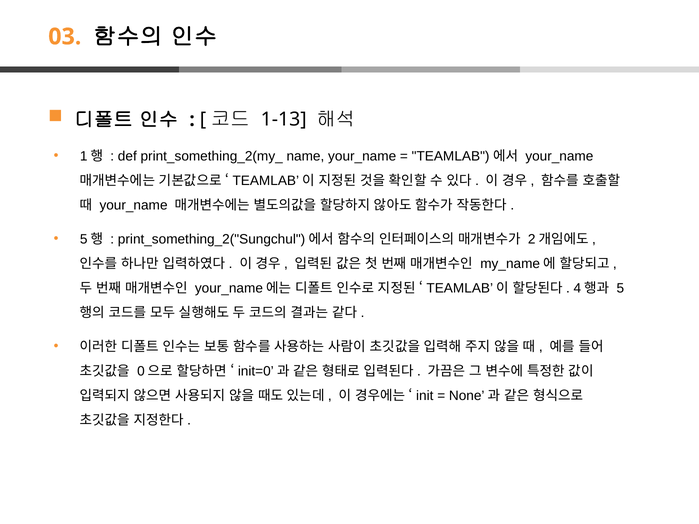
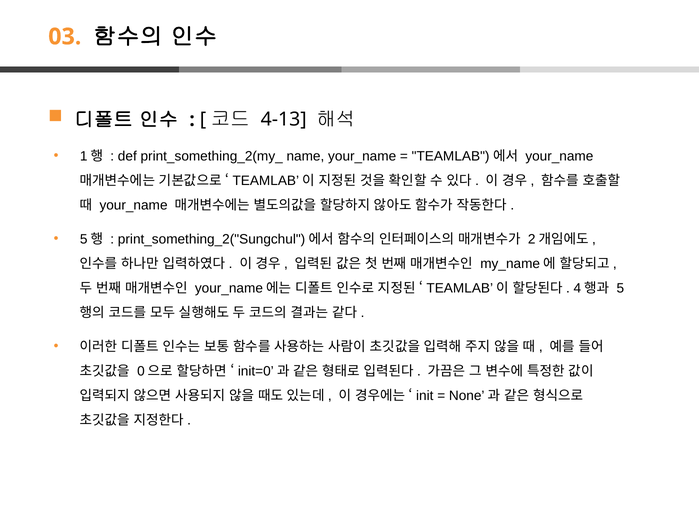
1-13: 1-13 -> 4-13
